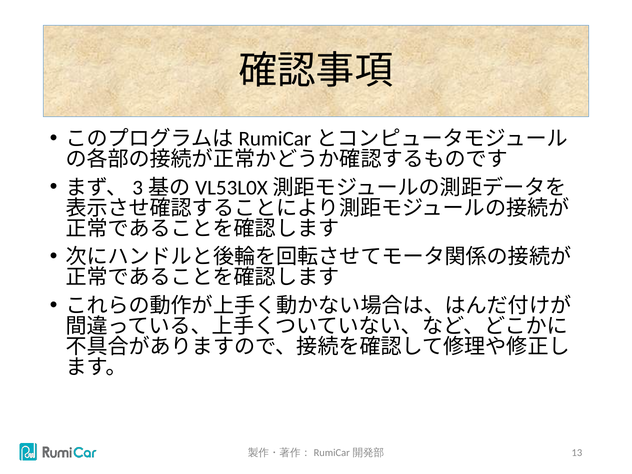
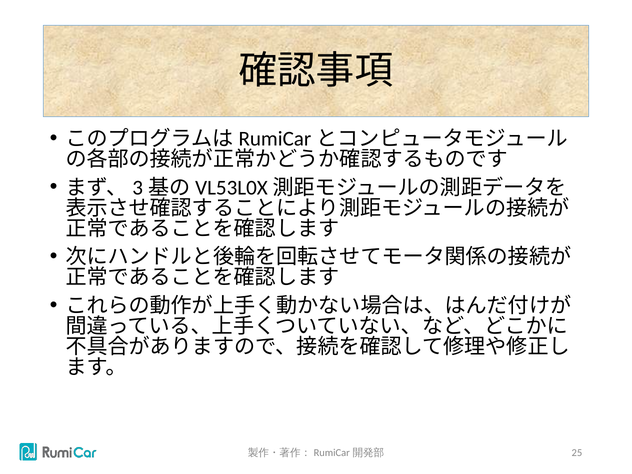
13: 13 -> 25
